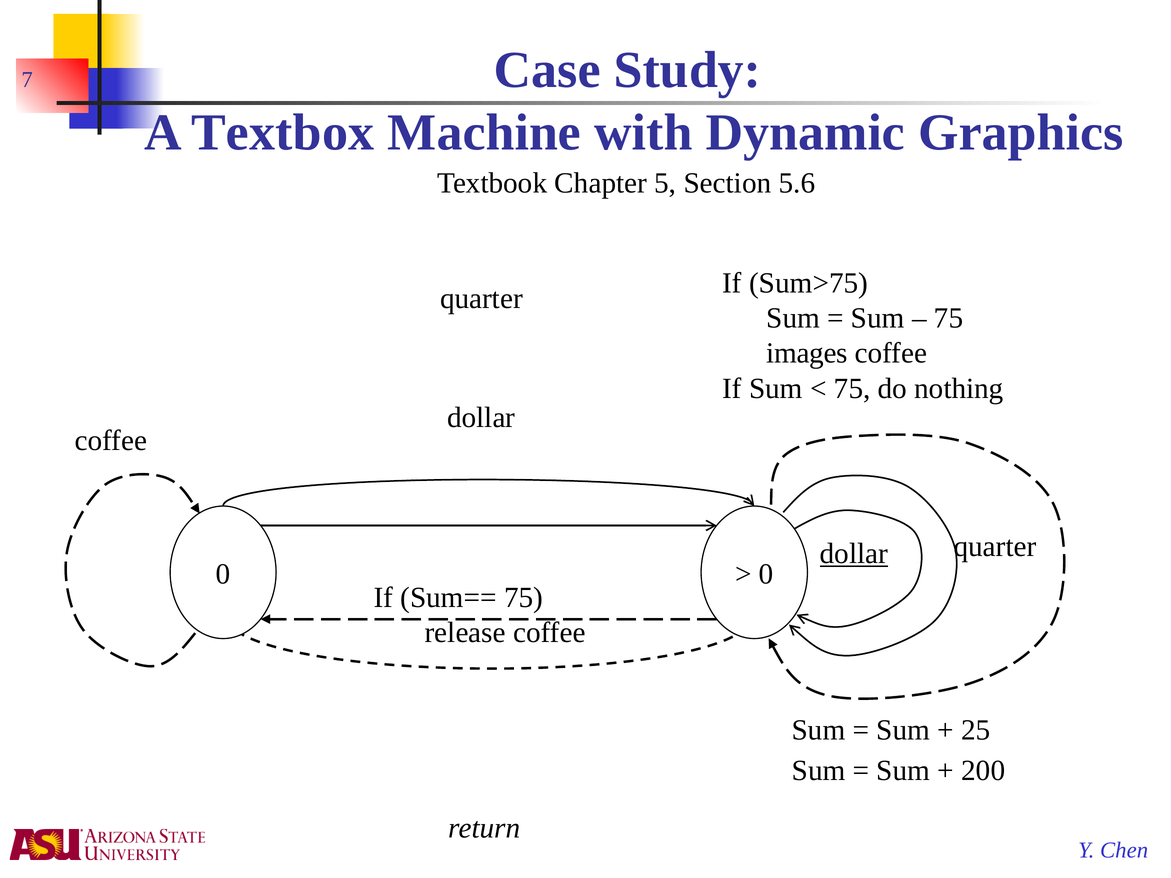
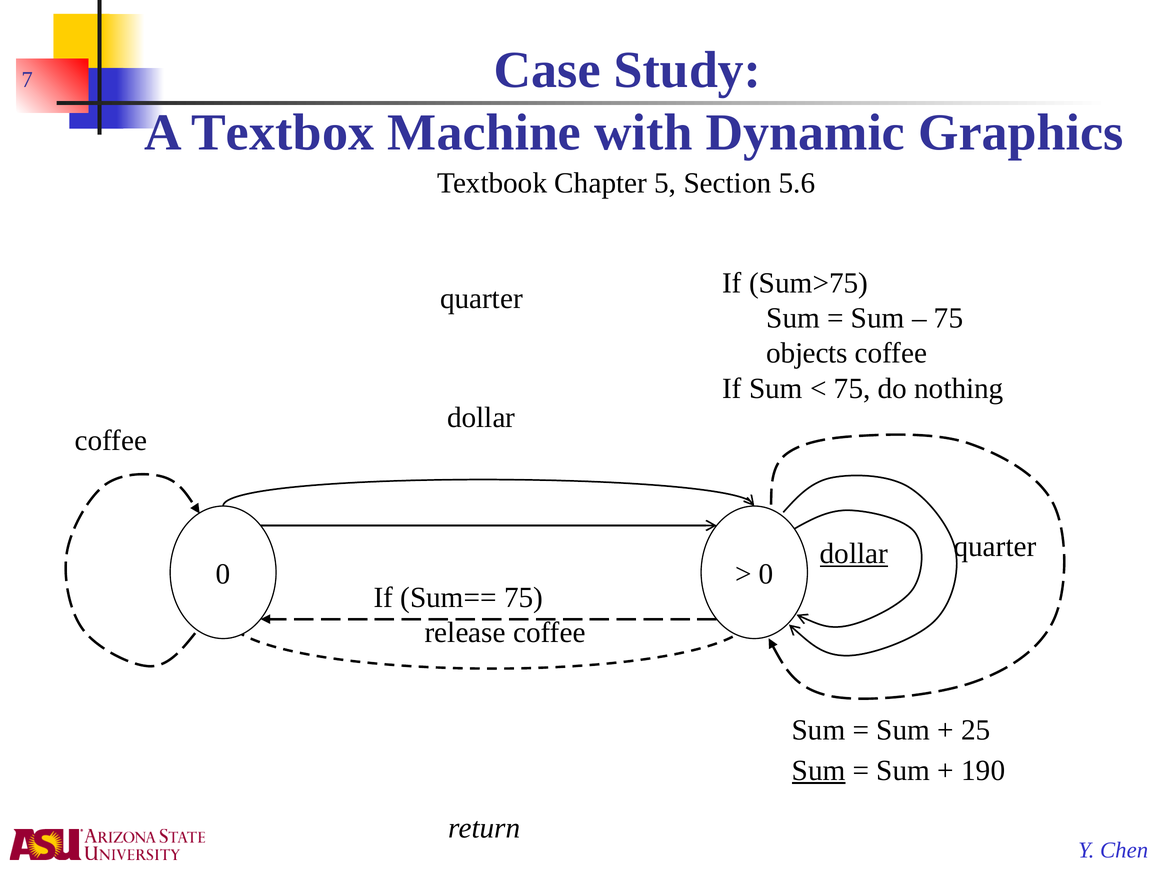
images: images -> objects
Sum at (819, 771) underline: none -> present
200: 200 -> 190
